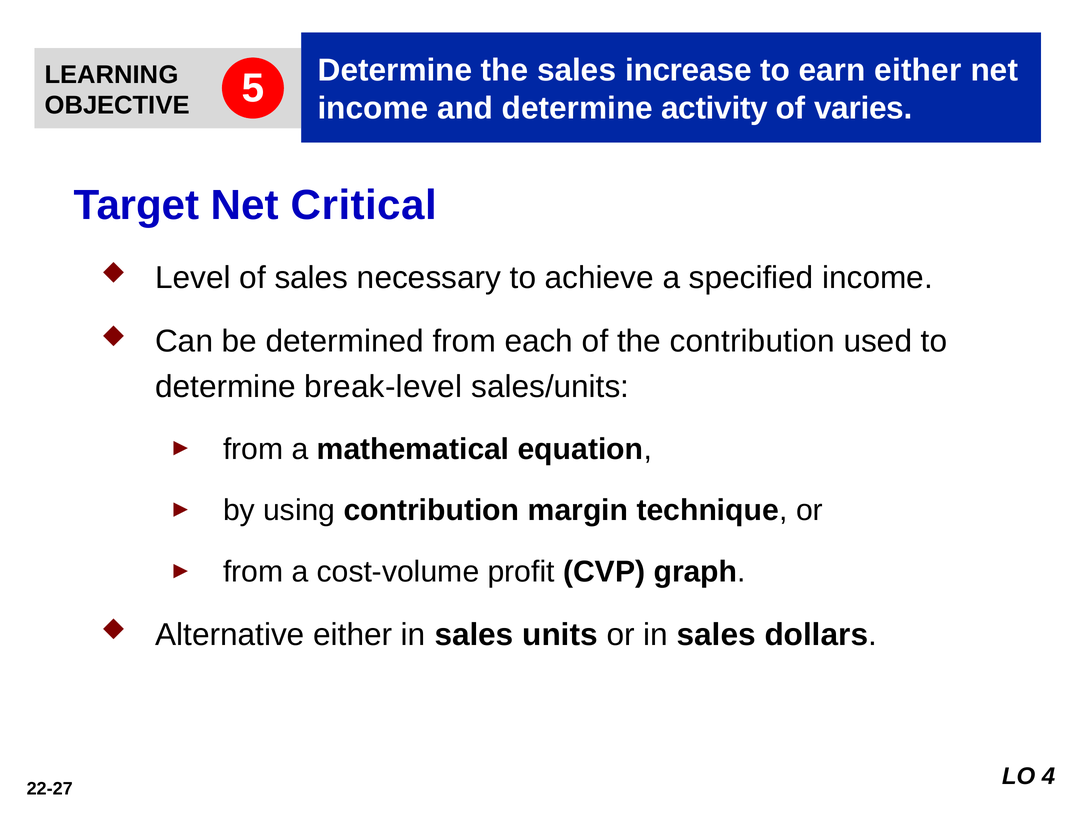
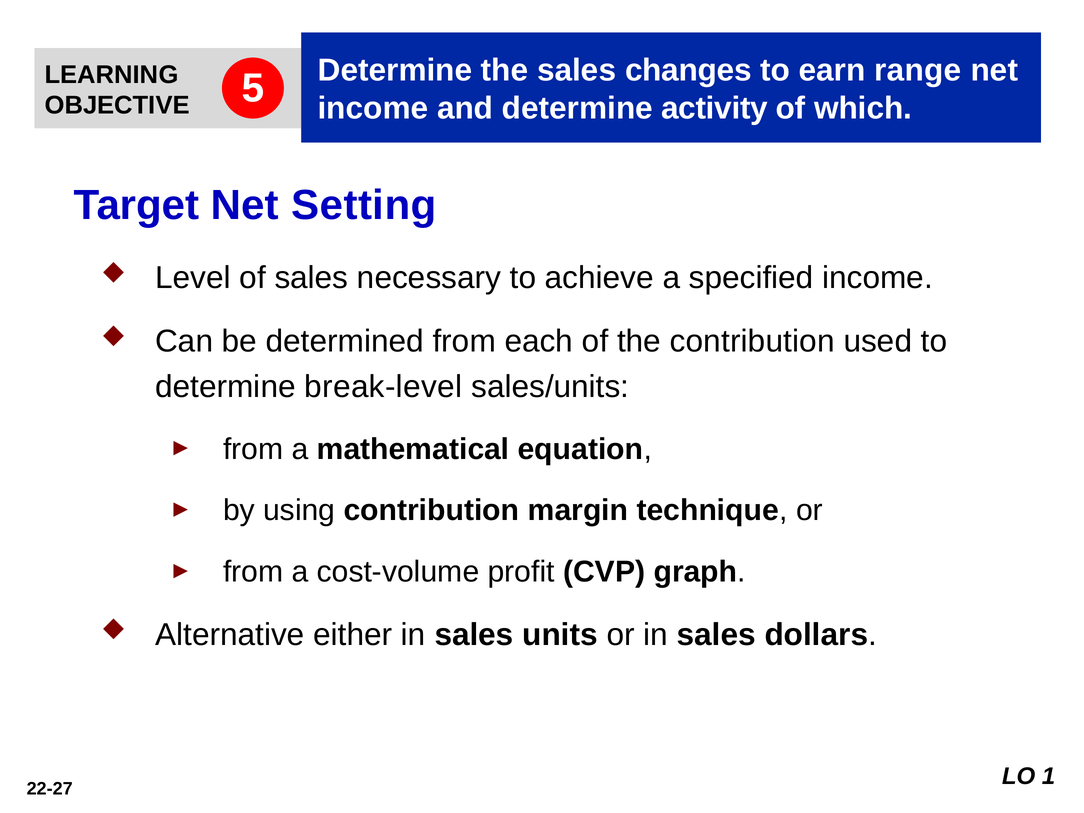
increase: increase -> changes
earn either: either -> range
varies: varies -> which
Critical: Critical -> Setting
4: 4 -> 1
